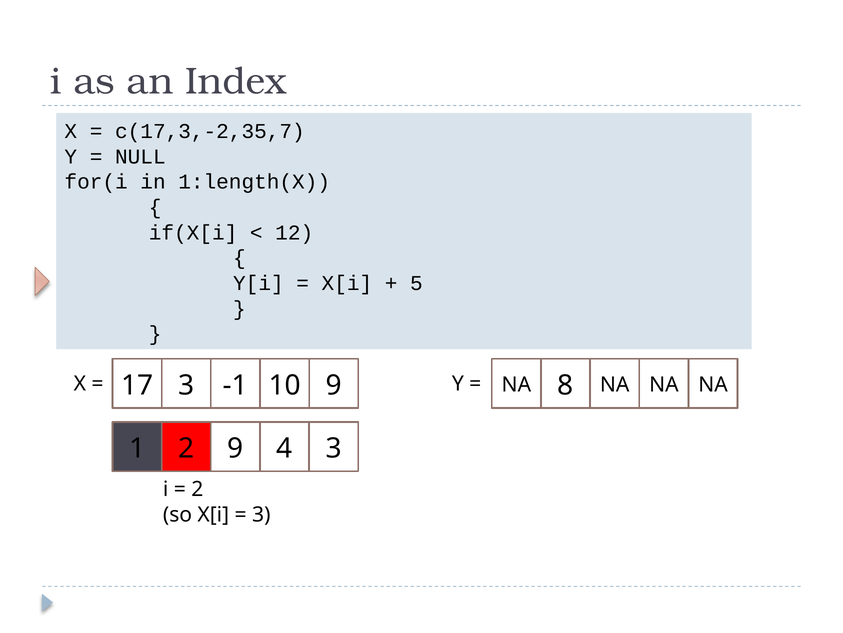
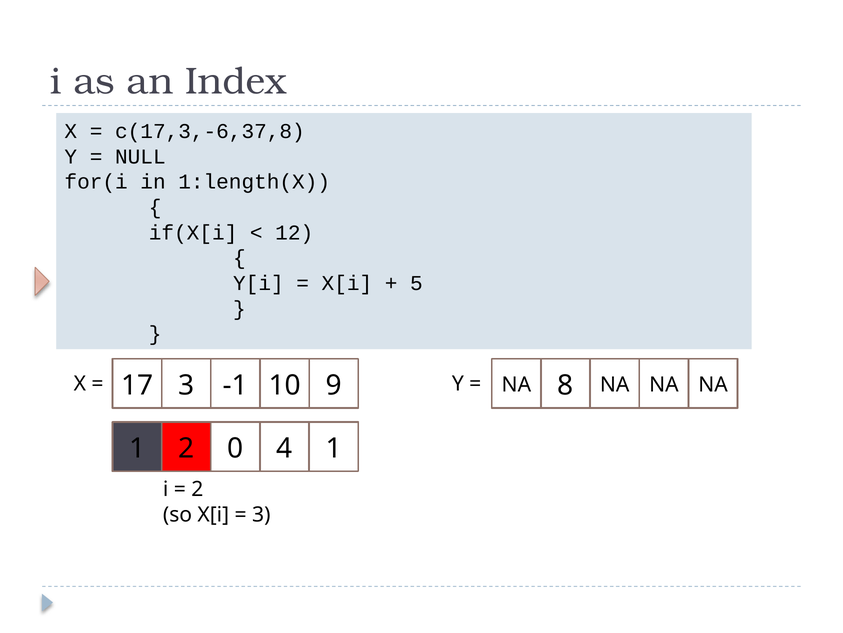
c(17,3,-2,35,7: c(17,3,-2,35,7 -> c(17,3,-6,37,8
2 9: 9 -> 0
4 3: 3 -> 1
